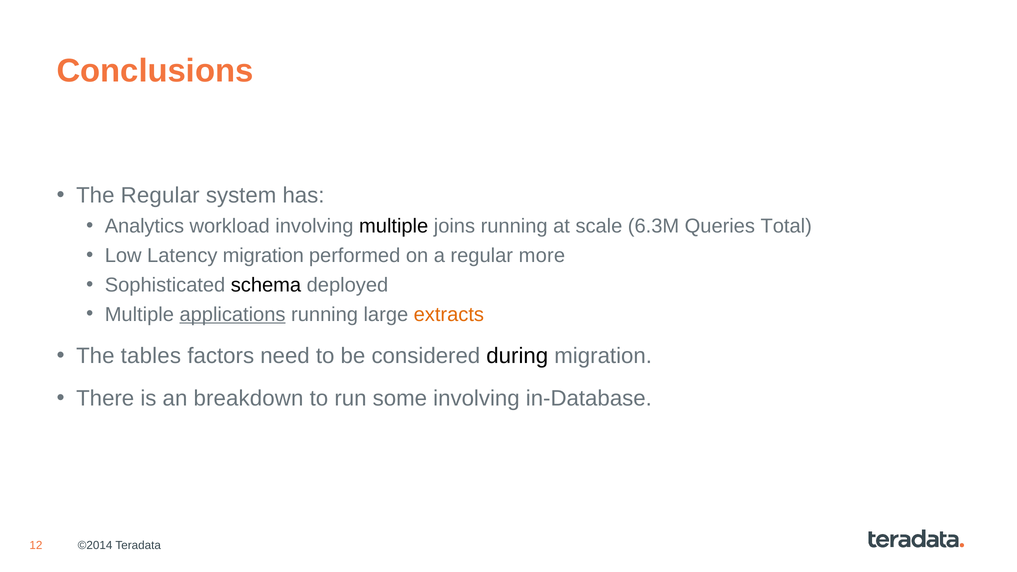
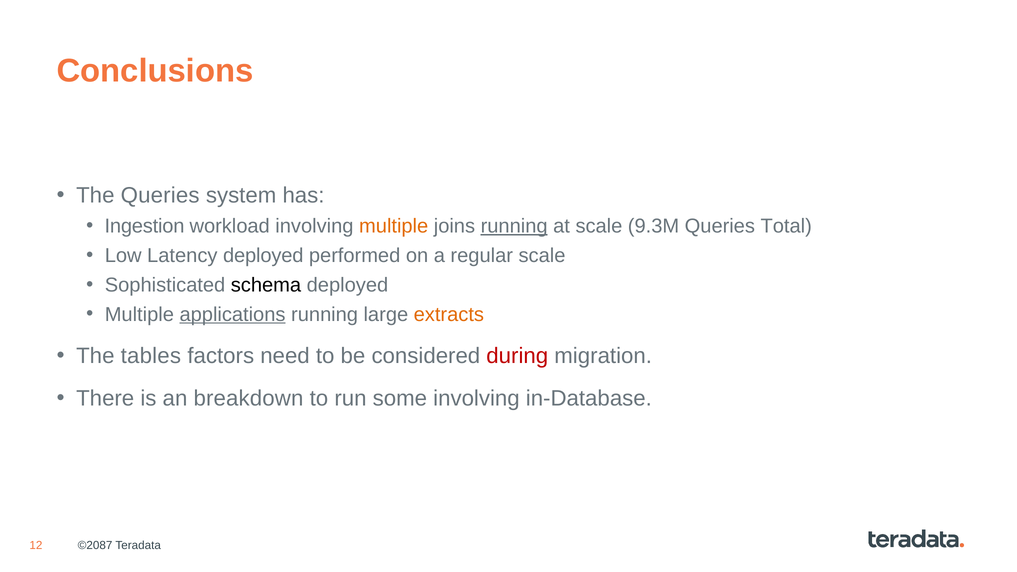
The Regular: Regular -> Queries
Analytics: Analytics -> Ingestion
multiple at (394, 226) colour: black -> orange
running at (514, 226) underline: none -> present
6.3M: 6.3M -> 9.3M
Latency migration: migration -> deployed
regular more: more -> scale
during colour: black -> red
©2014: ©2014 -> ©2087
